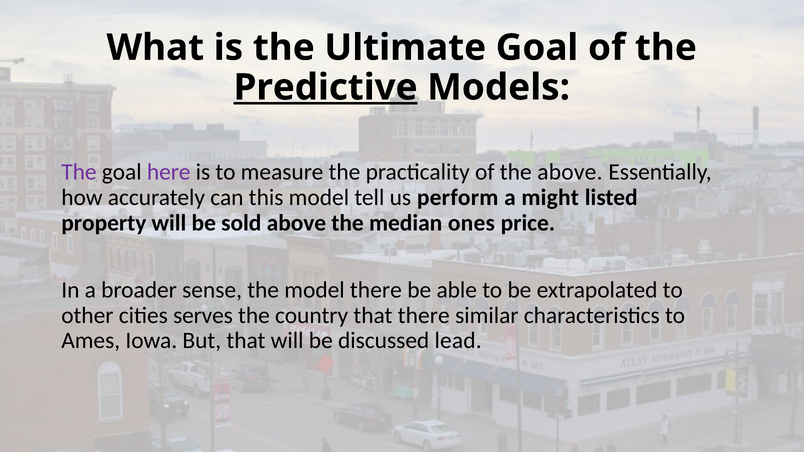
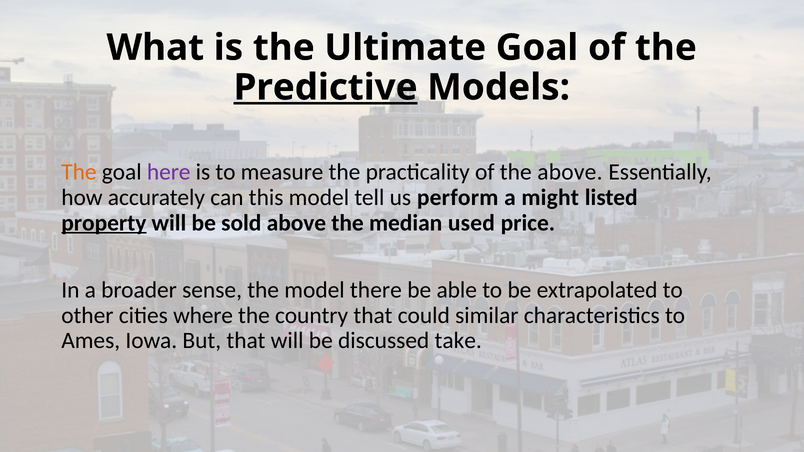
The at (79, 172) colour: purple -> orange
property underline: none -> present
ones: ones -> used
serves: serves -> where
that there: there -> could
lead: lead -> take
